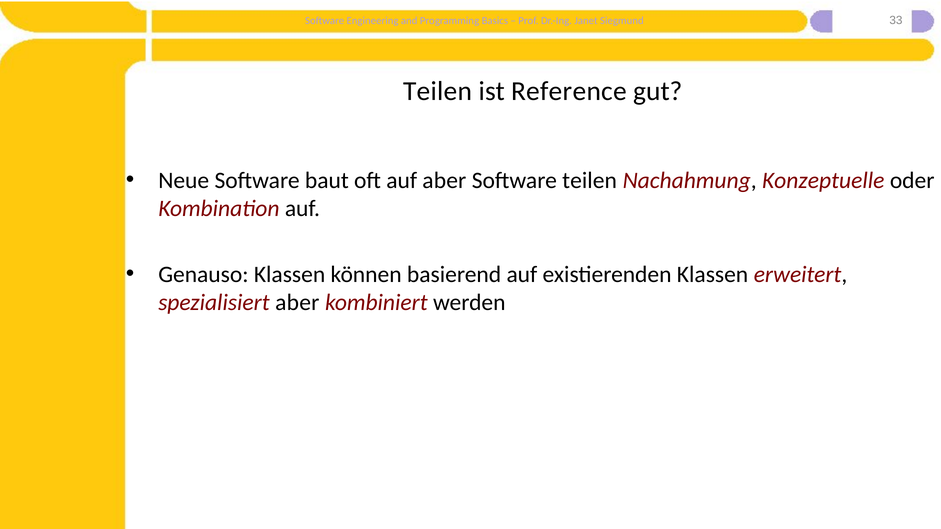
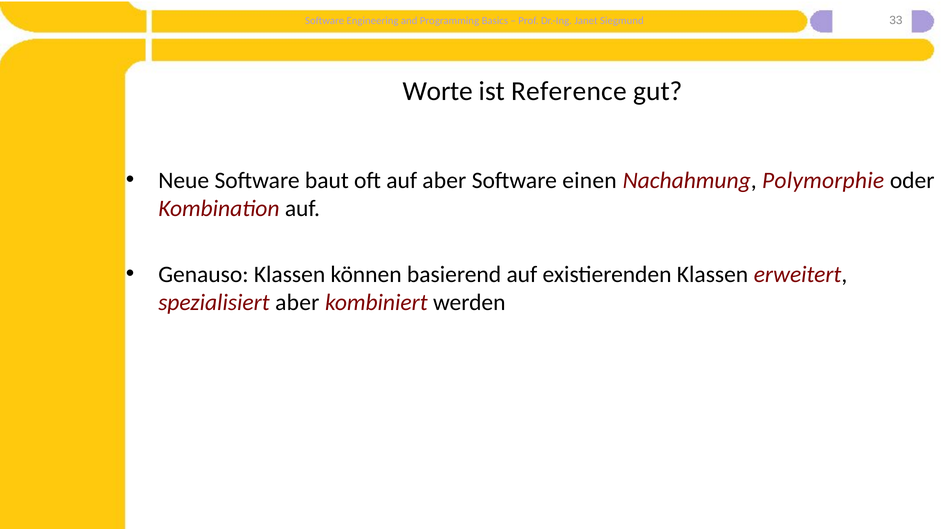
Teilen at (438, 91): Teilen -> Worte
Software teilen: teilen -> einen
Konzeptuelle: Konzeptuelle -> Polymorphie
